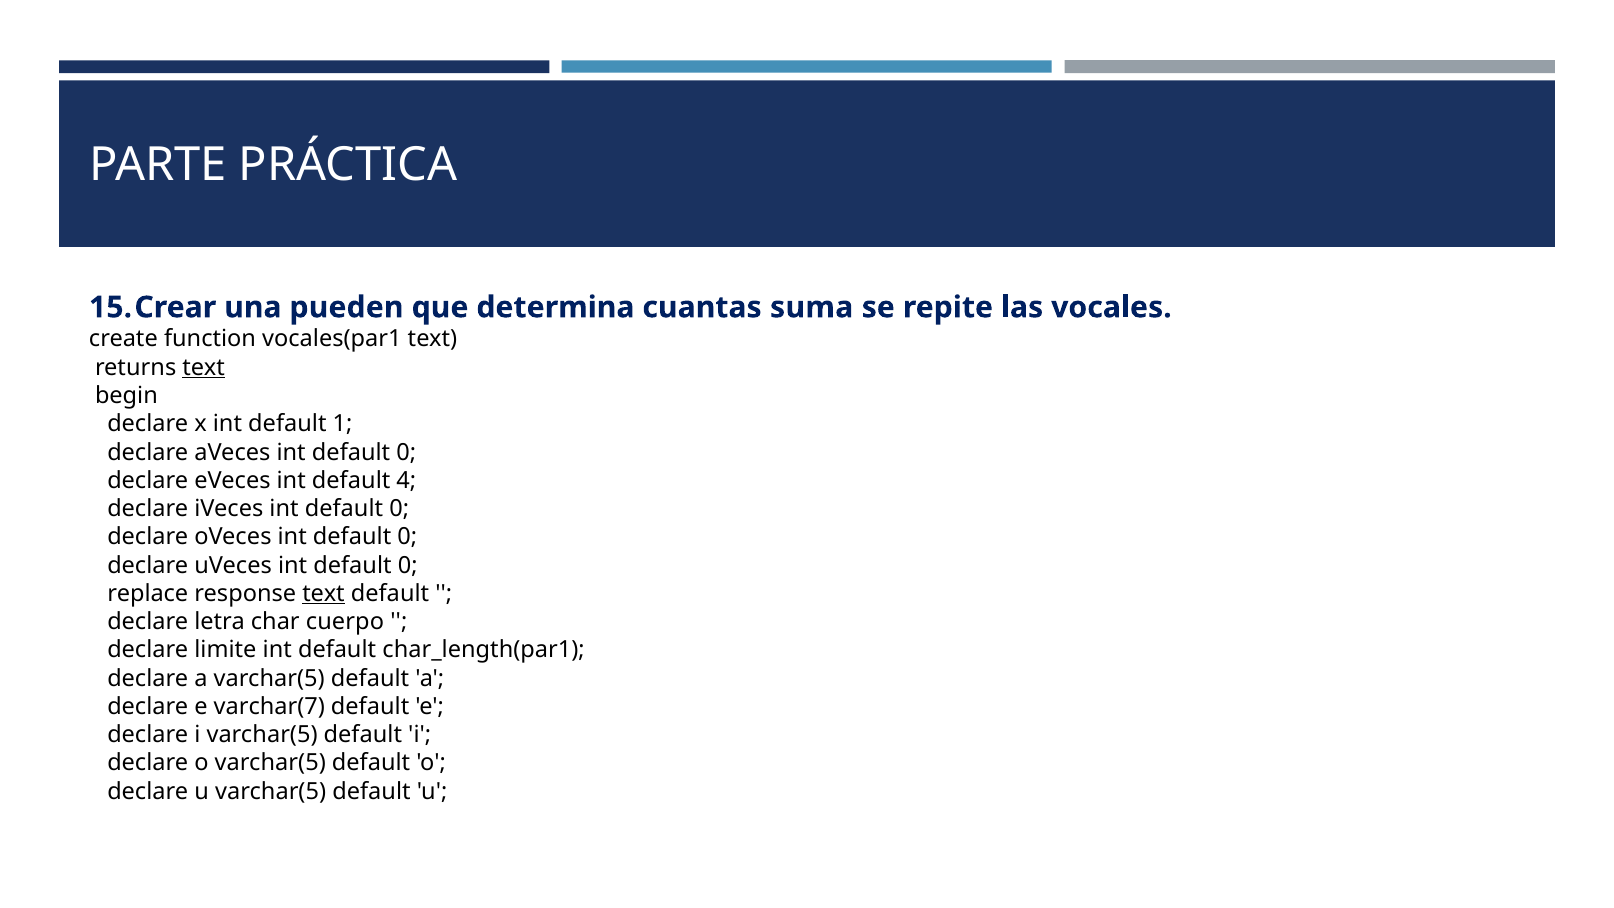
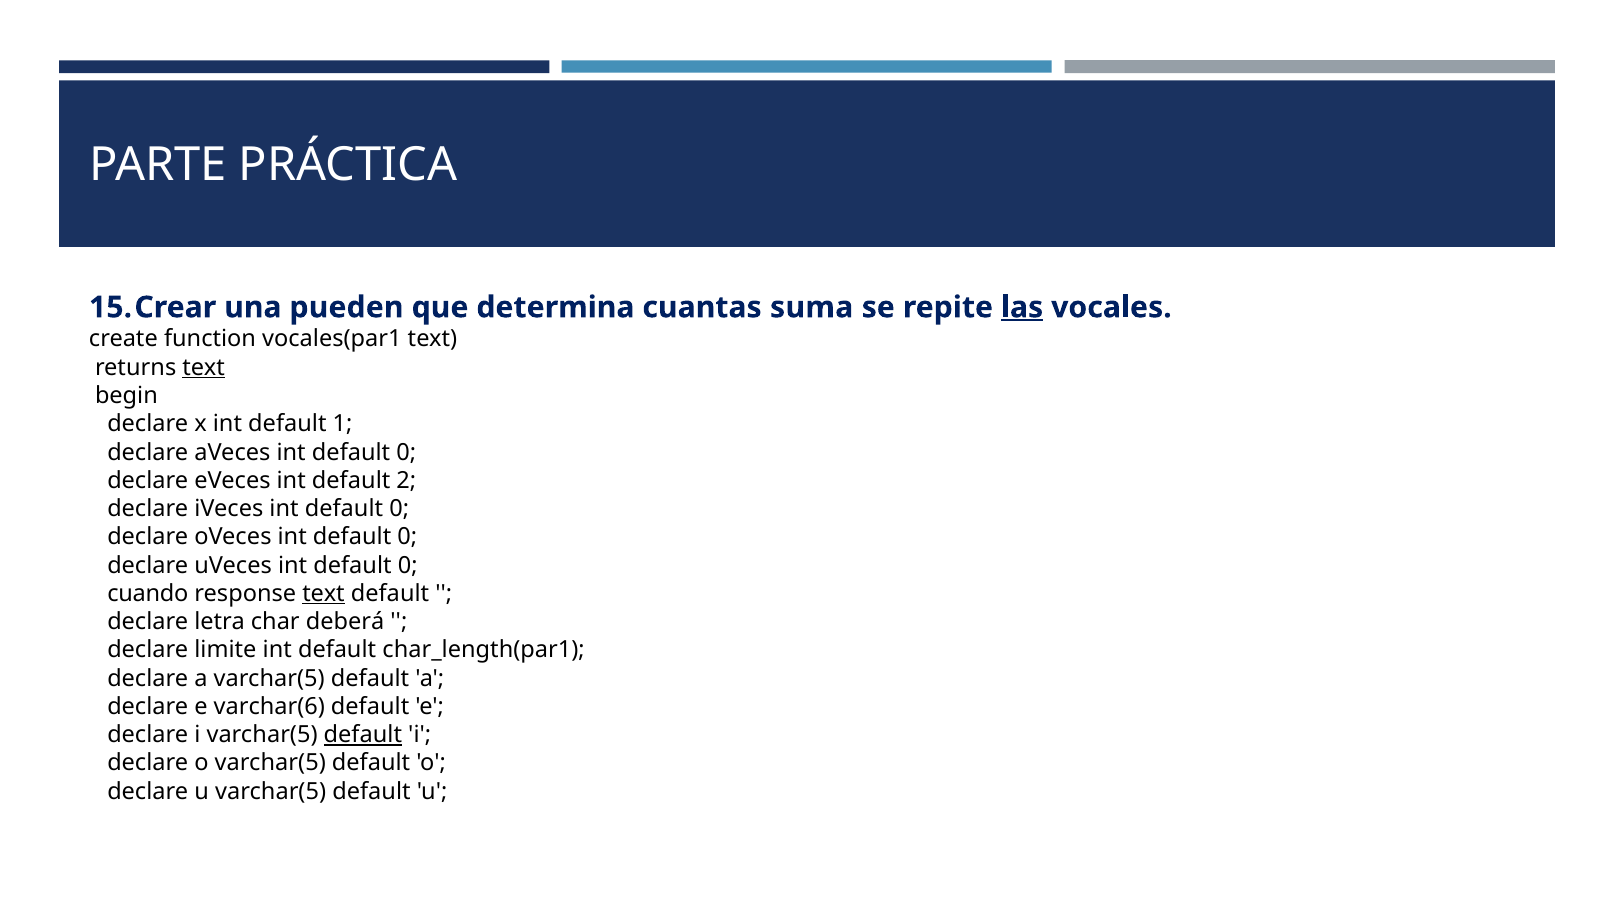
las underline: none -> present
4: 4 -> 2
replace: replace -> cuando
cuerpo: cuerpo -> deberá
varchar(7: varchar(7 -> varchar(6
default at (363, 735) underline: none -> present
